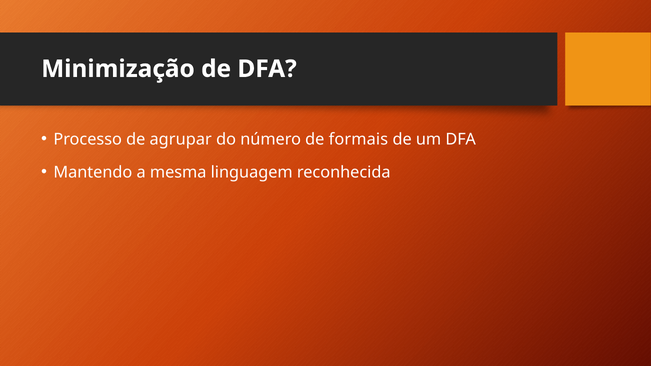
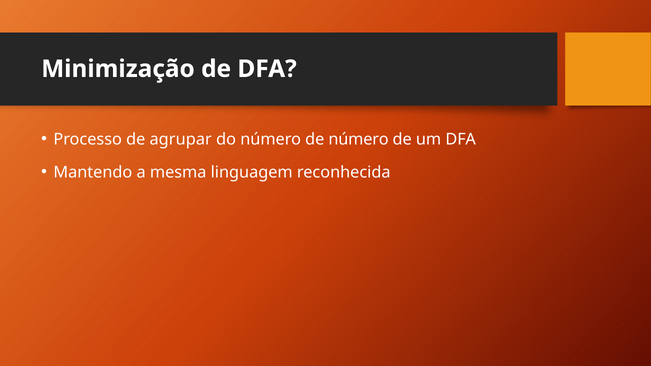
de formais: formais -> número
